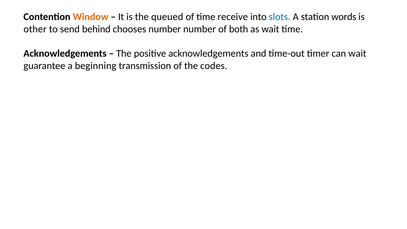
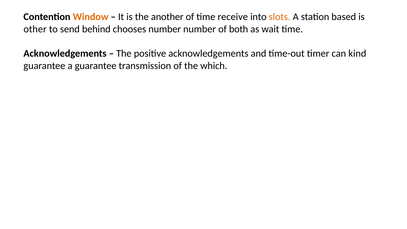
queued: queued -> another
slots colour: blue -> orange
words: words -> based
can wait: wait -> kind
a beginning: beginning -> guarantee
codes: codes -> which
